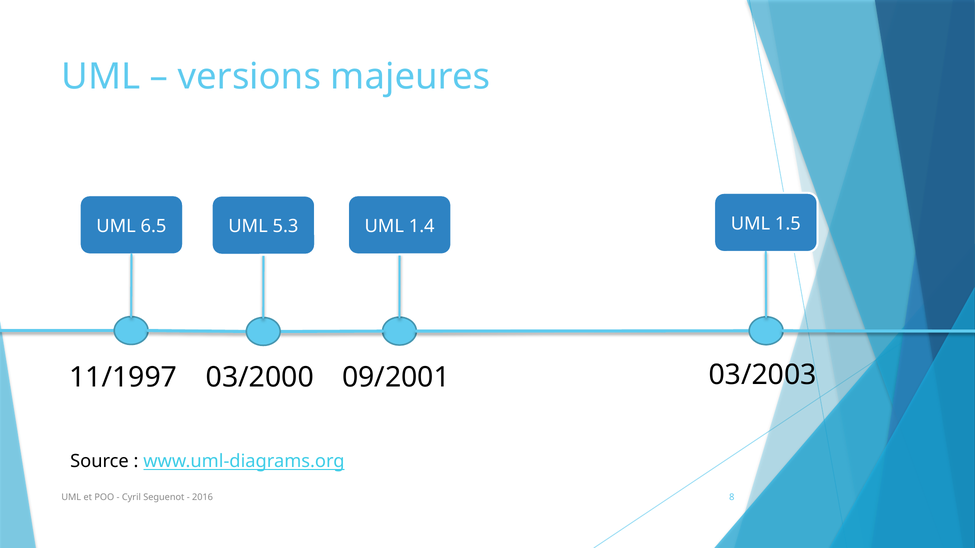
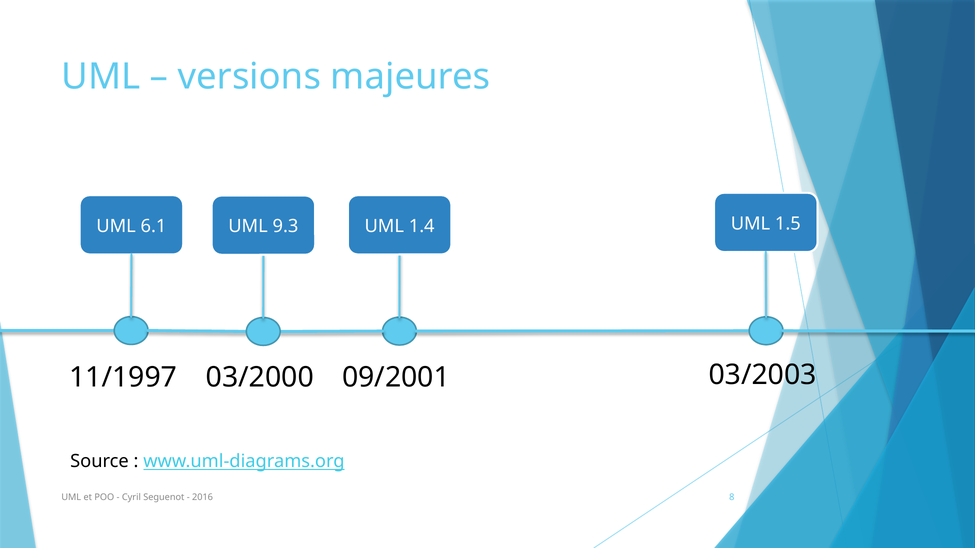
6.5: 6.5 -> 6.1
5.3: 5.3 -> 9.3
